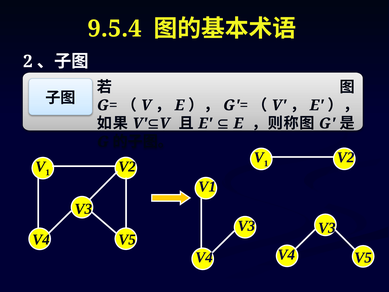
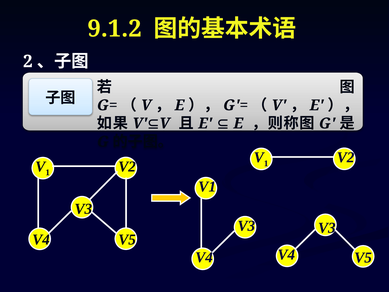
9.5.4: 9.5.4 -> 9.1.2
